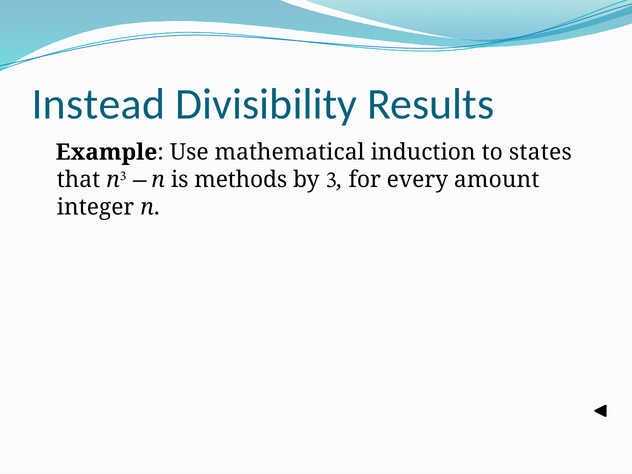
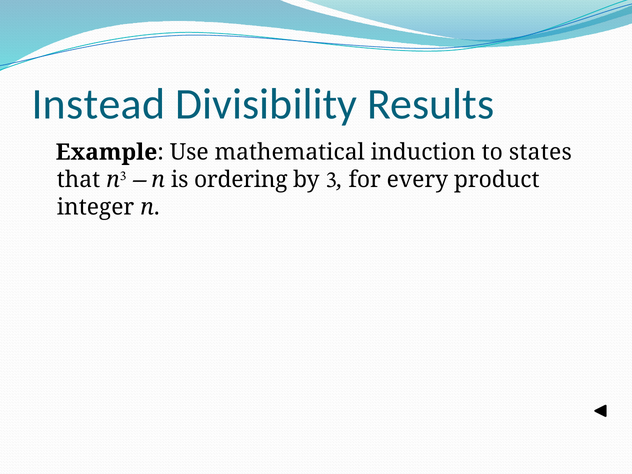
methods: methods -> ordering
amount: amount -> product
